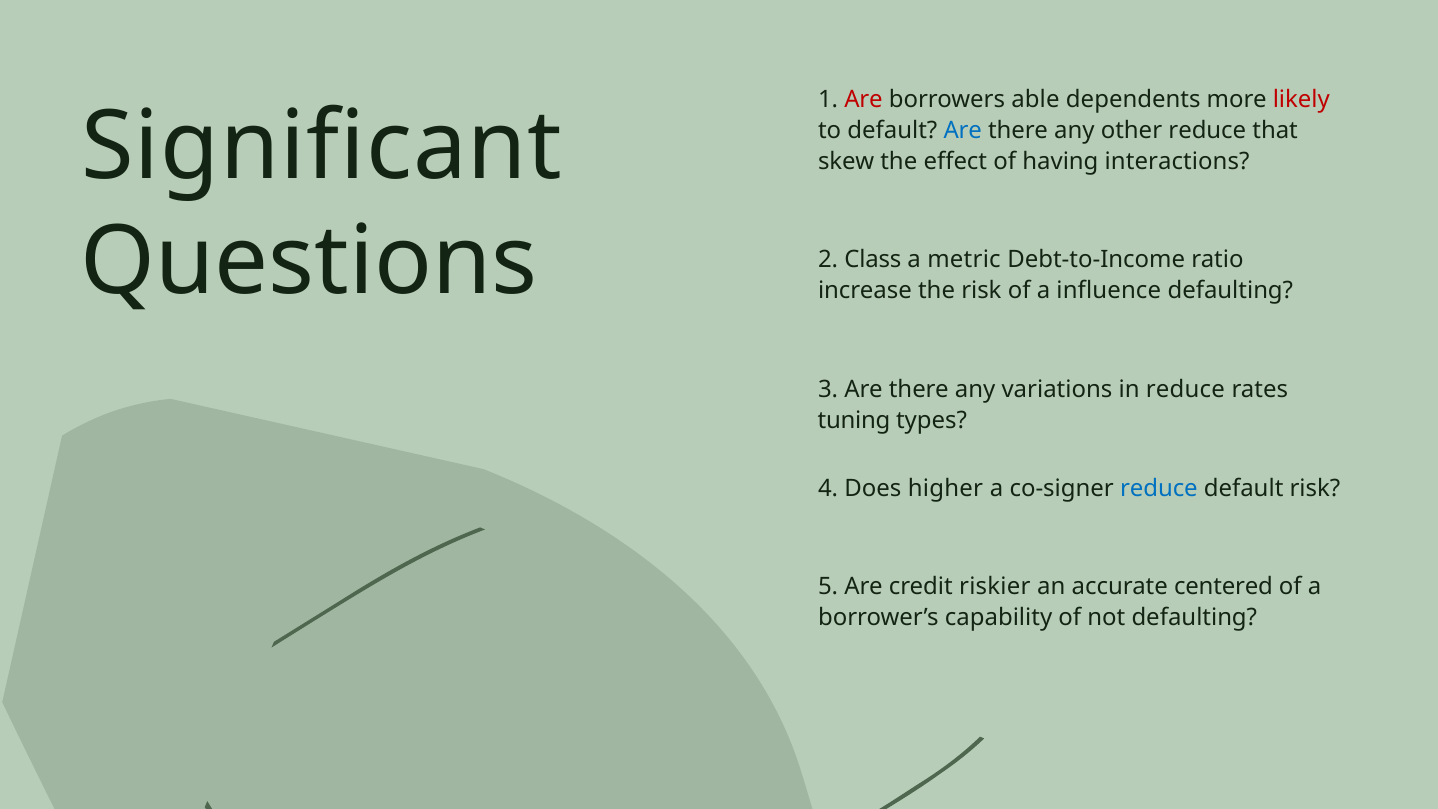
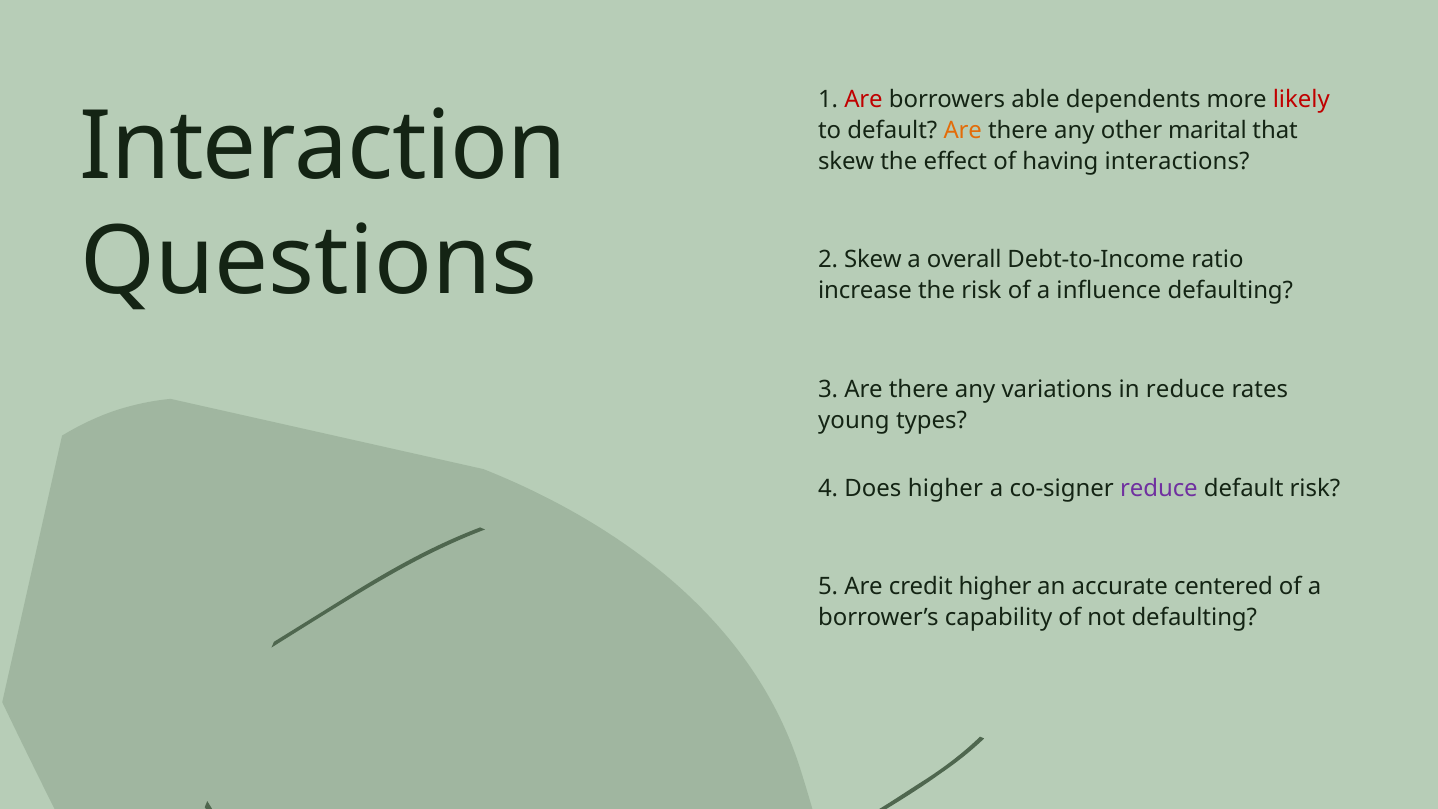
Significant: Significant -> Interaction
Are at (963, 131) colour: blue -> orange
other reduce: reduce -> marital
2 Class: Class -> Skew
metric: metric -> overall
tuning: tuning -> young
reduce at (1159, 488) colour: blue -> purple
credit riskier: riskier -> higher
